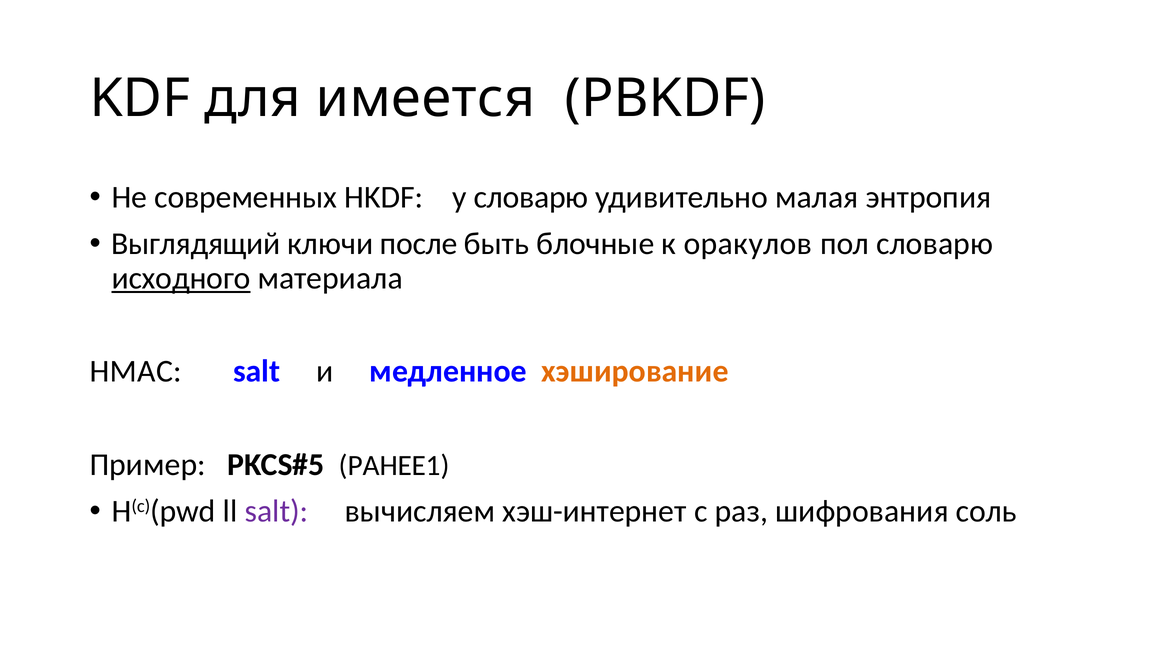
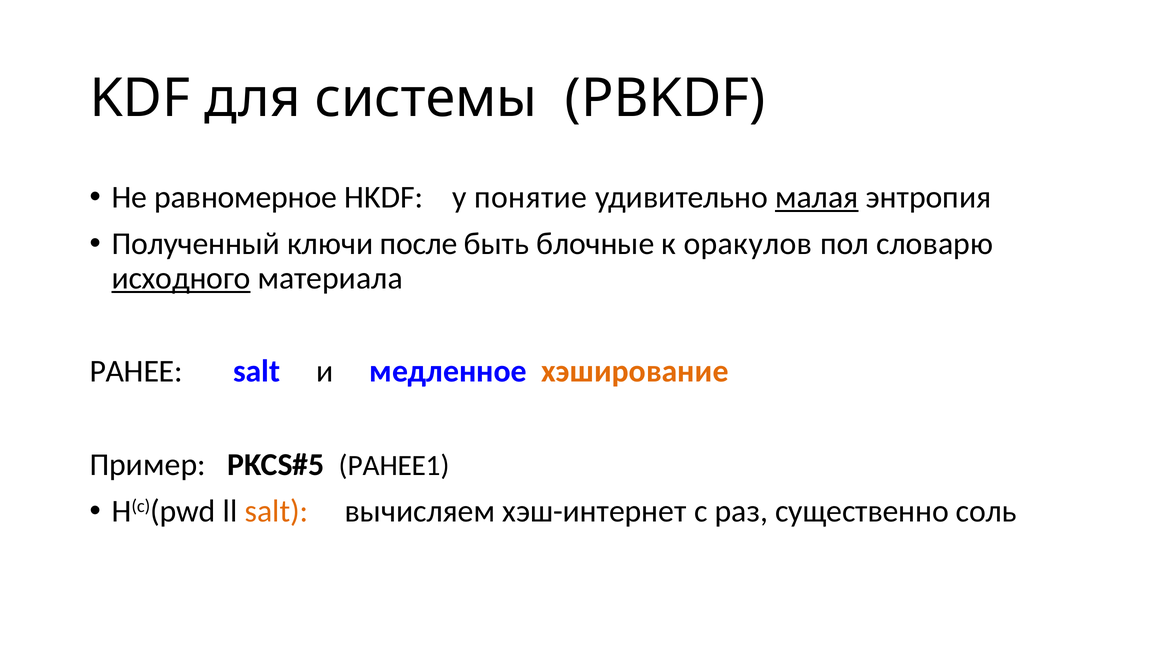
имеется: имеется -> системы
современных: современных -> равномерное
у словарю: словарю -> понятие
малая underline: none -> present
Выглядящий: Выглядящий -> Полученный
HMAC: HMAC -> РАНЕЕ
salt at (276, 511) colour: purple -> orange
шифрования: шифрования -> существенно
